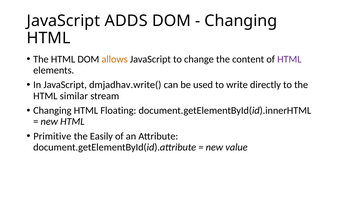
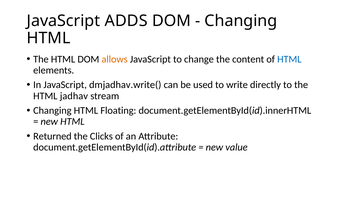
HTML at (289, 59) colour: purple -> blue
similar: similar -> jadhav
Primitive: Primitive -> Returned
Easily: Easily -> Clicks
